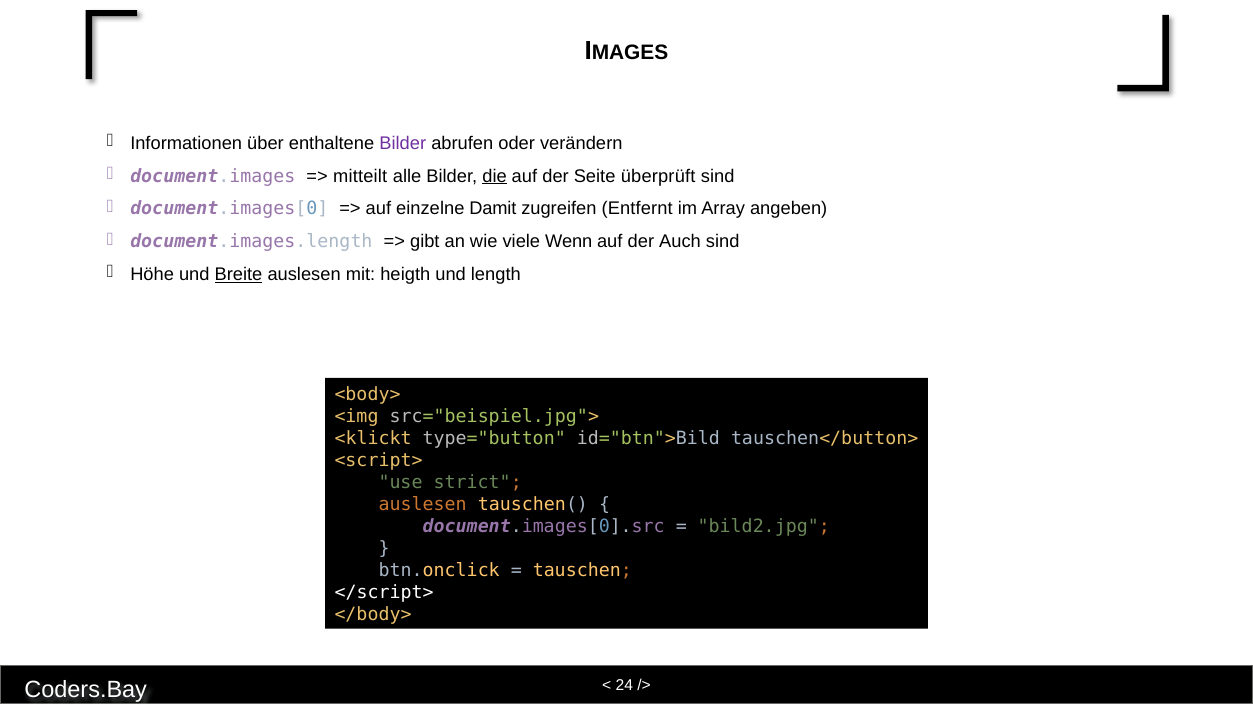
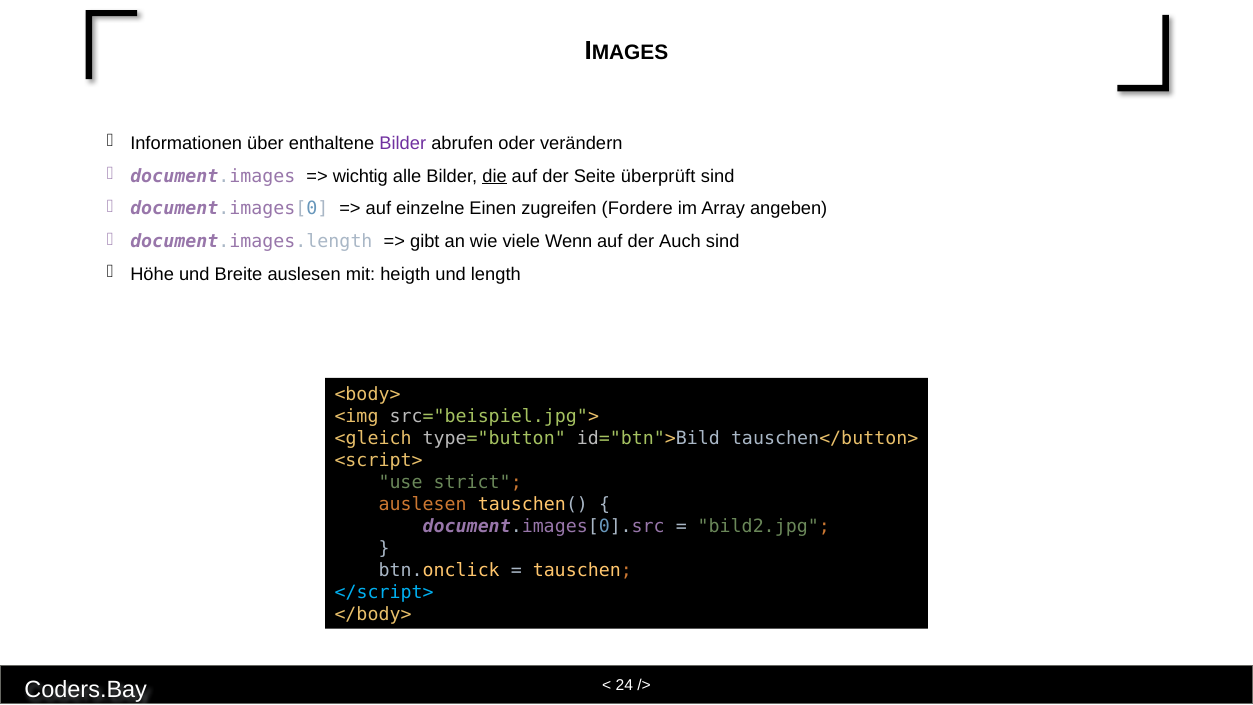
mitteilt: mitteilt -> wichtig
Damit: Damit -> Einen
Entfernt: Entfernt -> Fordere
Breite underline: present -> none
<klickt: <klickt -> <gleich
</script> colour: white -> light blue
